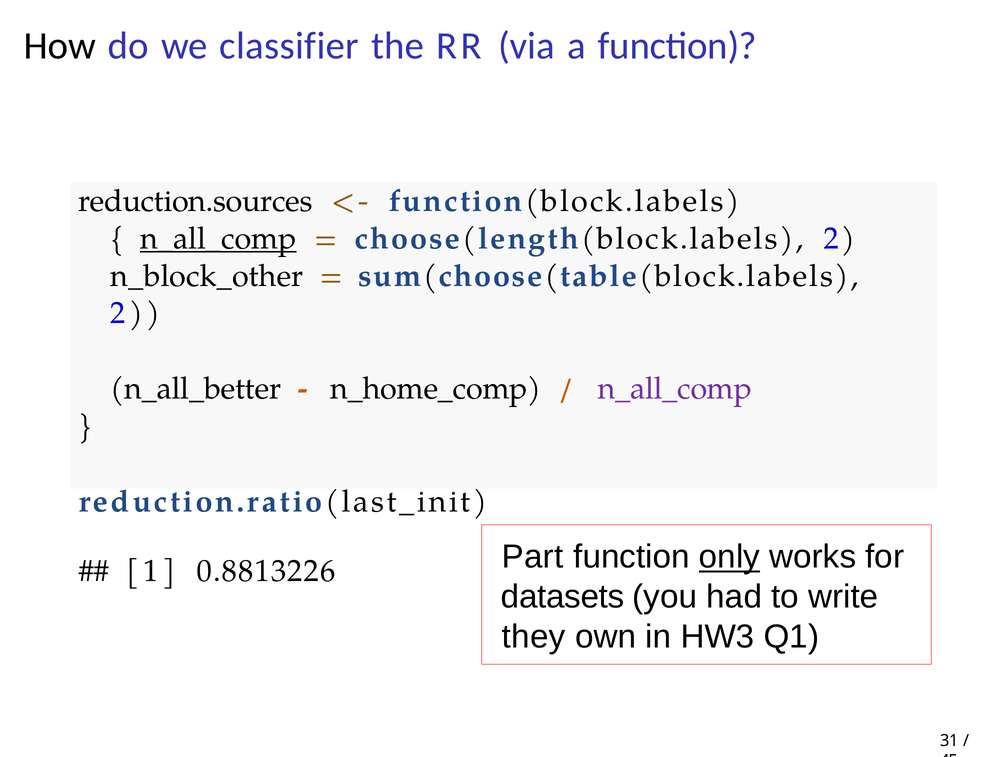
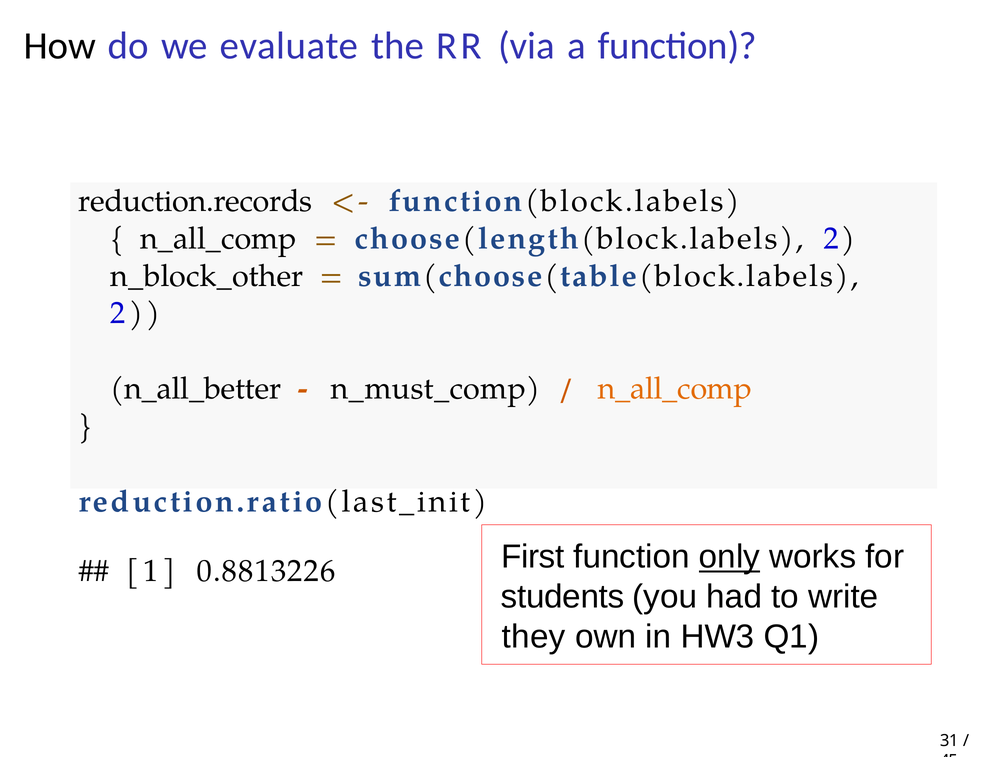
classifier: classifier -> evaluate
reduction.sources: reduction.sources -> reduction.records
n_all_comp at (218, 238) underline: present -> none
n_home_comp: n_home_comp -> n_must_comp
n_all_comp at (675, 389) colour: purple -> orange
Part: Part -> First
datasets: datasets -> students
